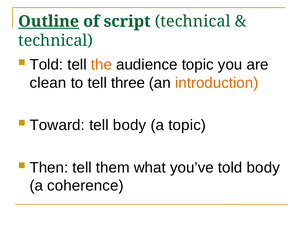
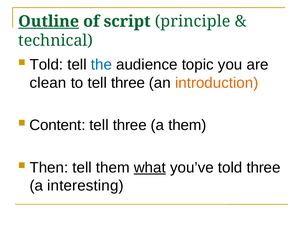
script technical: technical -> principle
the colour: orange -> blue
Toward: Toward -> Content
body at (130, 125): body -> three
a topic: topic -> them
what underline: none -> present
told body: body -> three
coherence: coherence -> interesting
